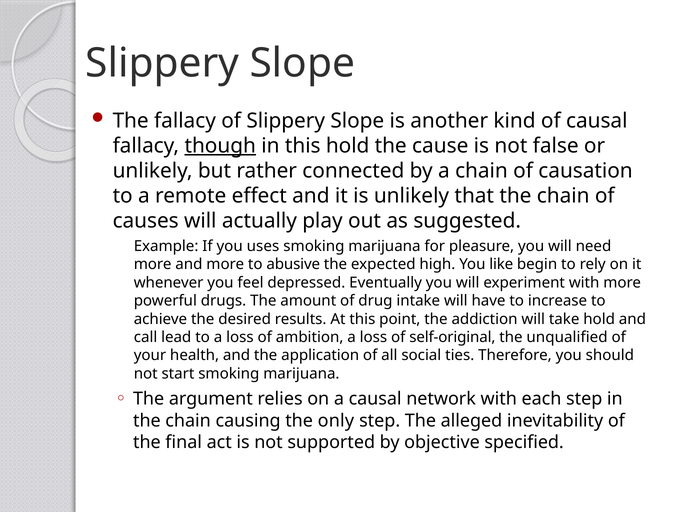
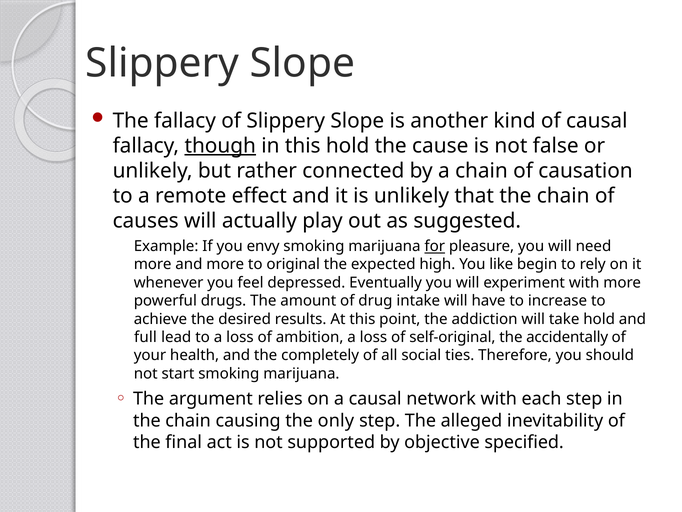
uses: uses -> envy
for underline: none -> present
abusive: abusive -> original
call: call -> full
unqualified: unqualified -> accidentally
application: application -> completely
